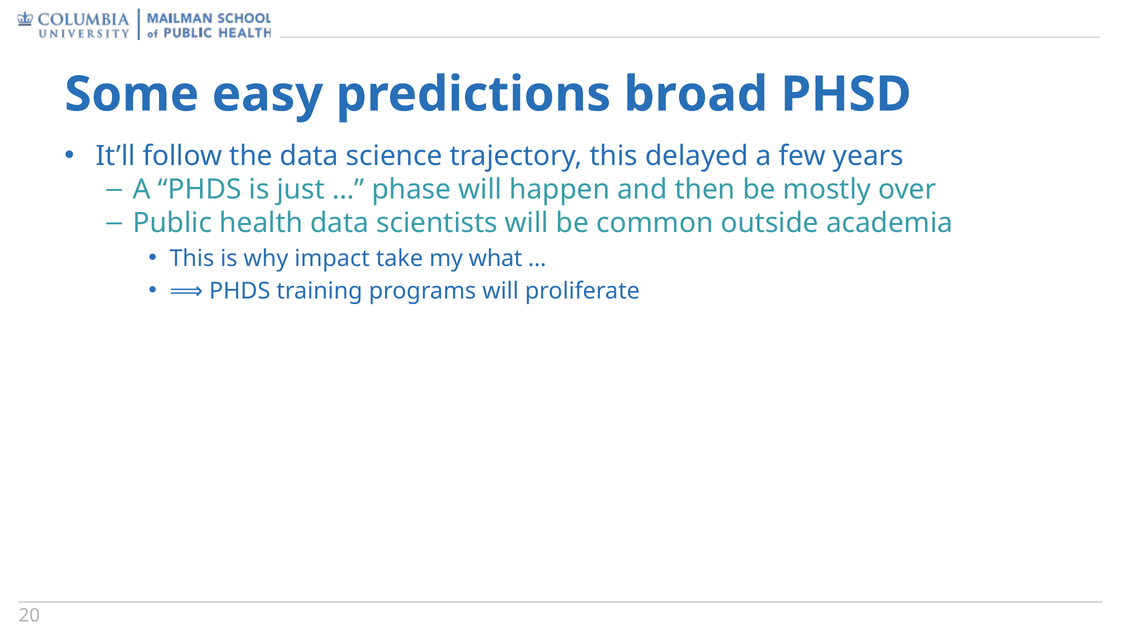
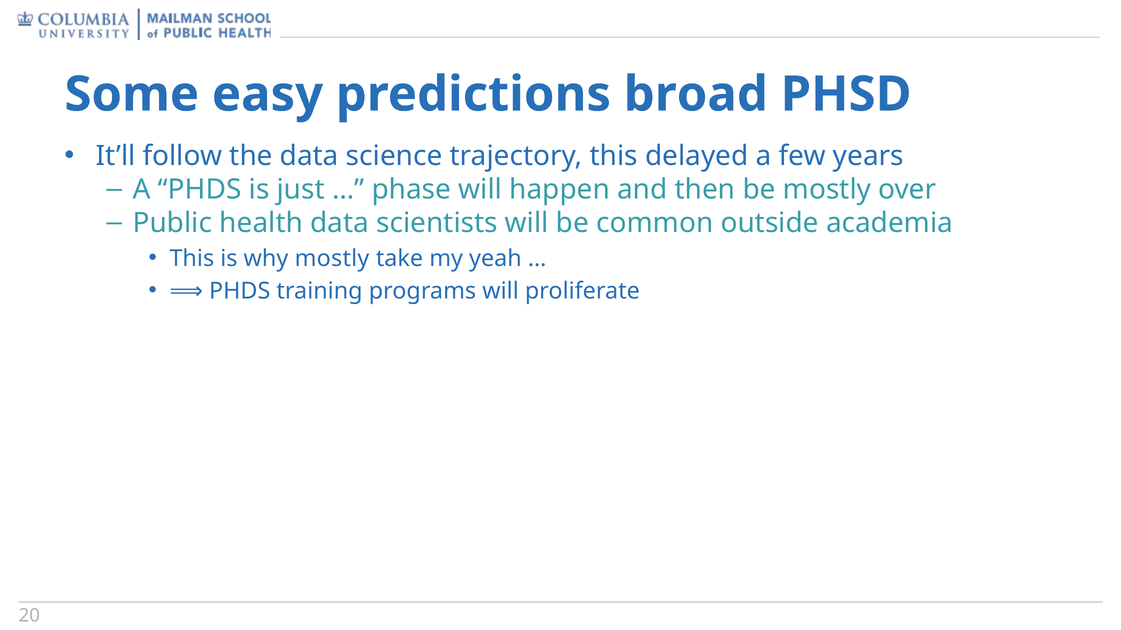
why impact: impact -> mostly
what: what -> yeah
